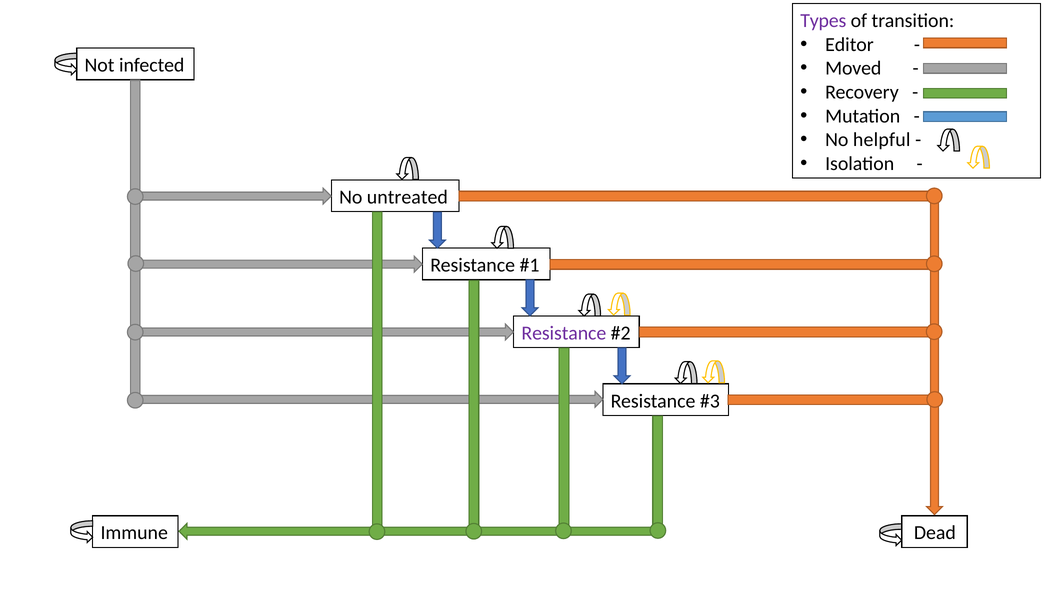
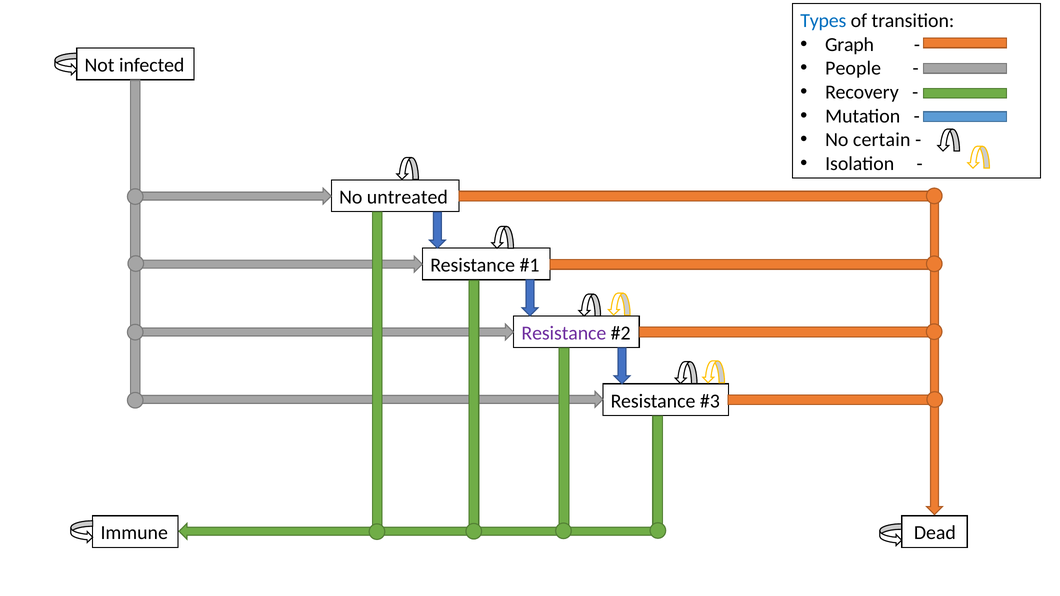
Types colour: purple -> blue
Editor: Editor -> Graph
Moved: Moved -> People
helpful: helpful -> certain
